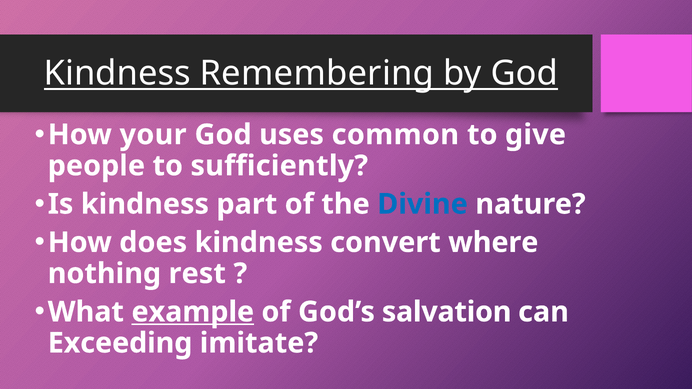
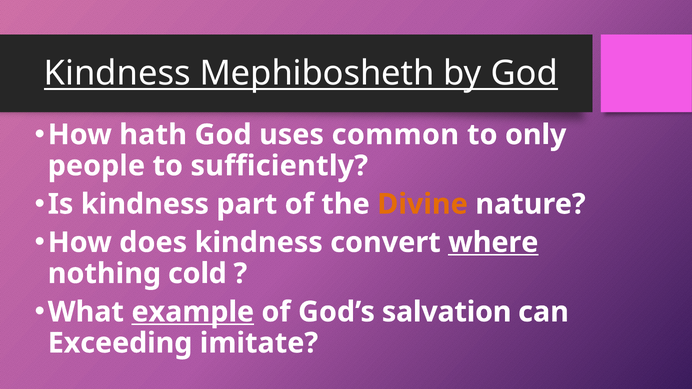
Remembering: Remembering -> Mephibosheth
your: your -> hath
give: give -> only
Divine colour: blue -> orange
where underline: none -> present
rest: rest -> cold
